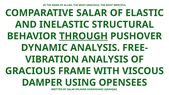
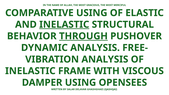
COMPARATIVE SALAR: SALAR -> USING
INELASTIC at (64, 25) underline: none -> present
GRACIOUS at (30, 71): GRACIOUS -> INELASTIC
